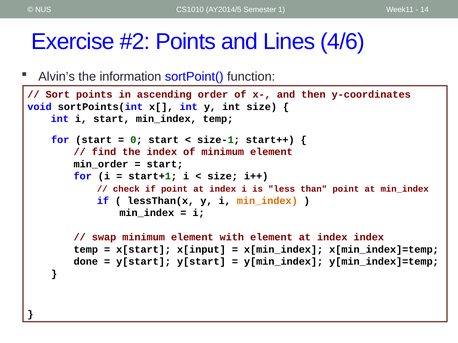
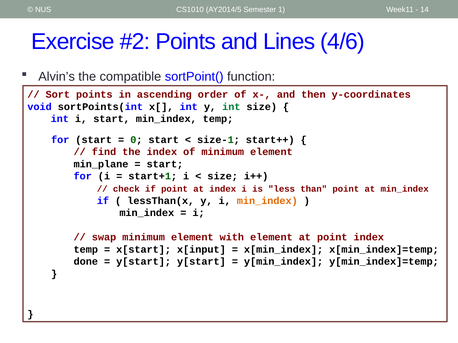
information: information -> compatible
int at (231, 107) colour: black -> green
min_order: min_order -> min_plane
element at index: index -> point
